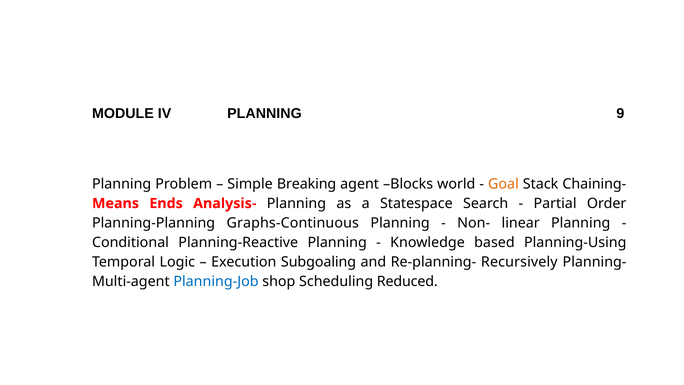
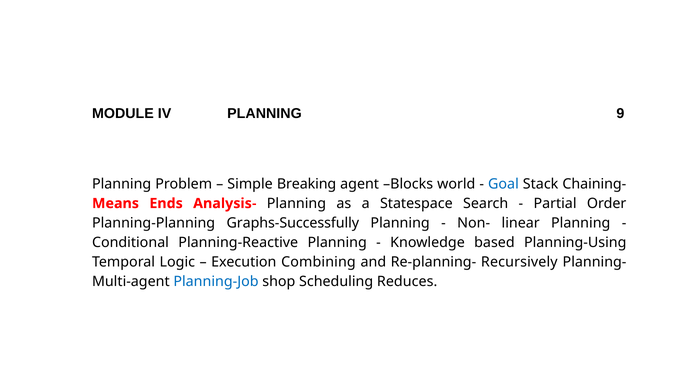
Goal colour: orange -> blue
Graphs-Continuous: Graphs-Continuous -> Graphs-Successfully
Subgoaling: Subgoaling -> Combining
Reduced: Reduced -> Reduces
